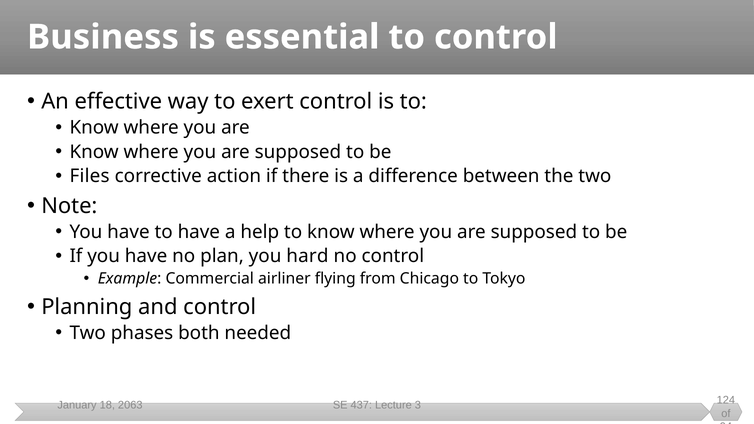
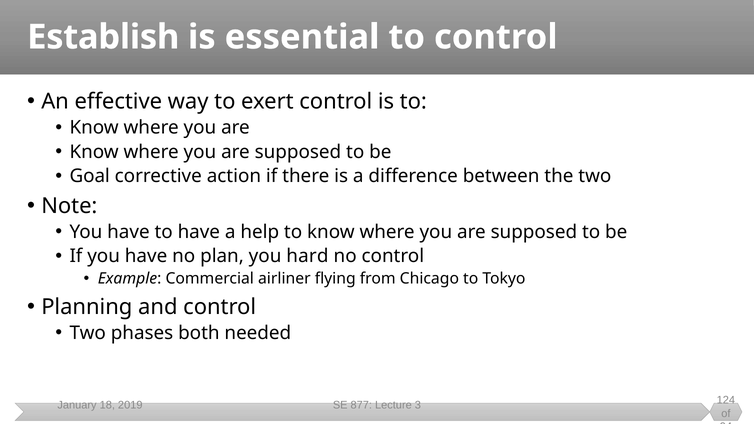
Business: Business -> Establish
Files: Files -> Goal
2063: 2063 -> 2019
437: 437 -> 877
